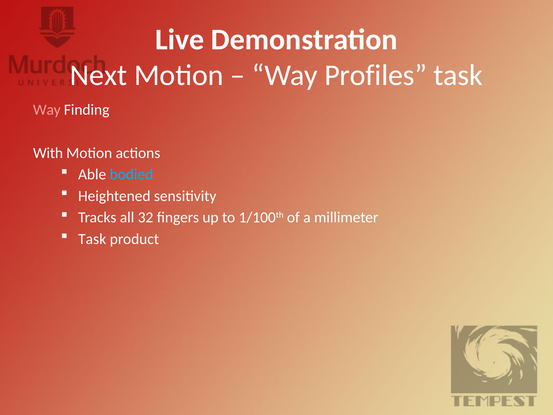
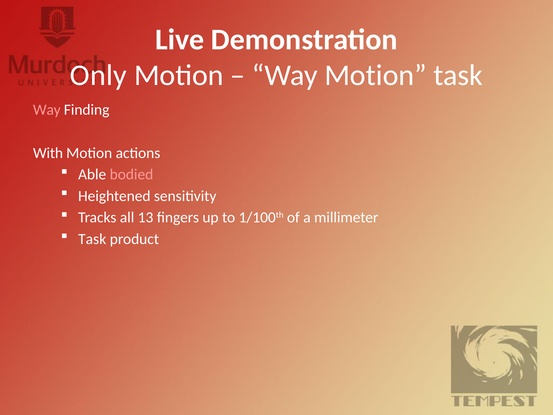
Next: Next -> Only
Way Profiles: Profiles -> Motion
bodied colour: light blue -> pink
32: 32 -> 13
